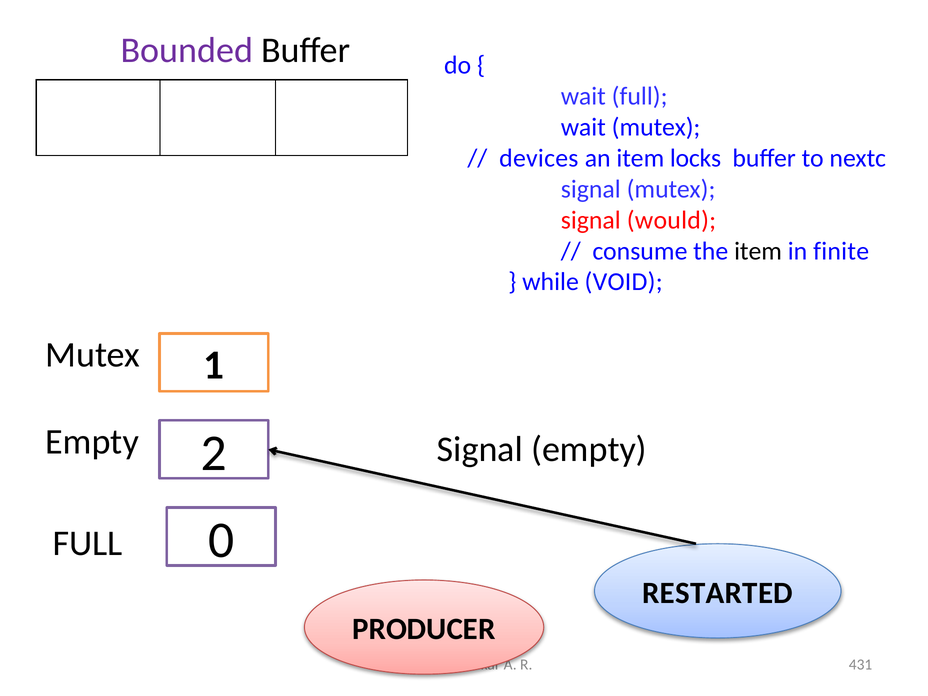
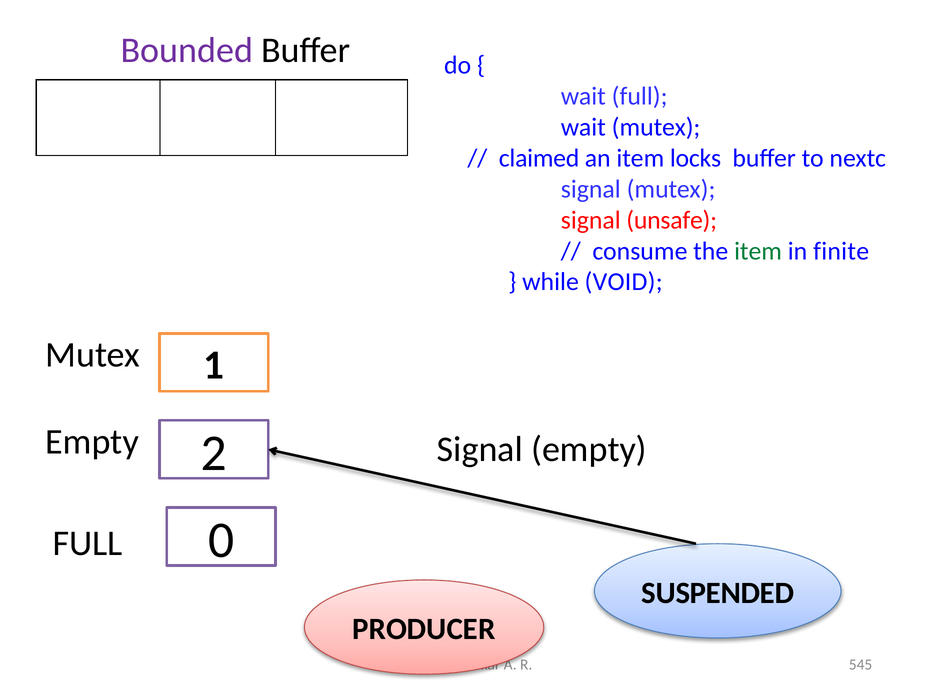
devices: devices -> claimed
would: would -> unsafe
item at (758, 251) colour: black -> green
RESTARTED: RESTARTED -> SUSPENDED
431: 431 -> 545
